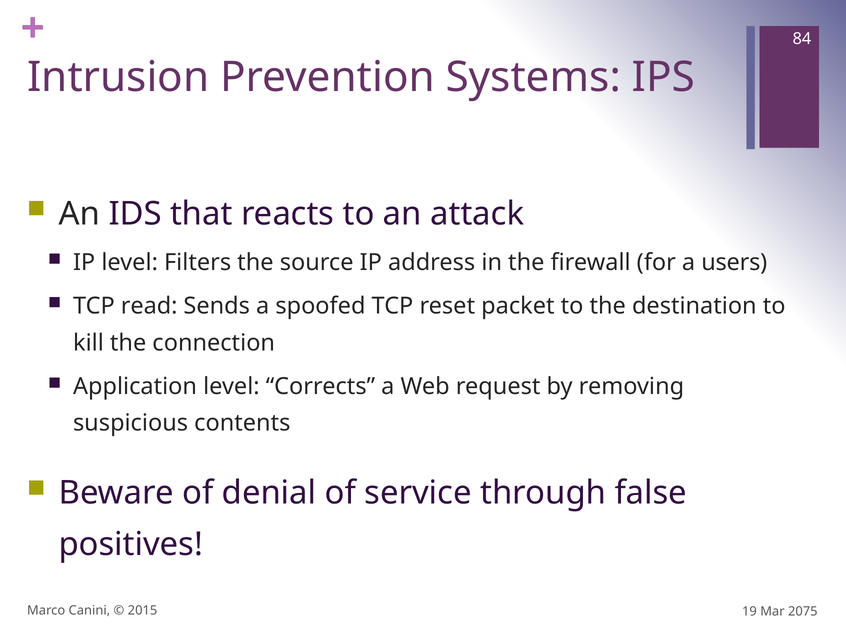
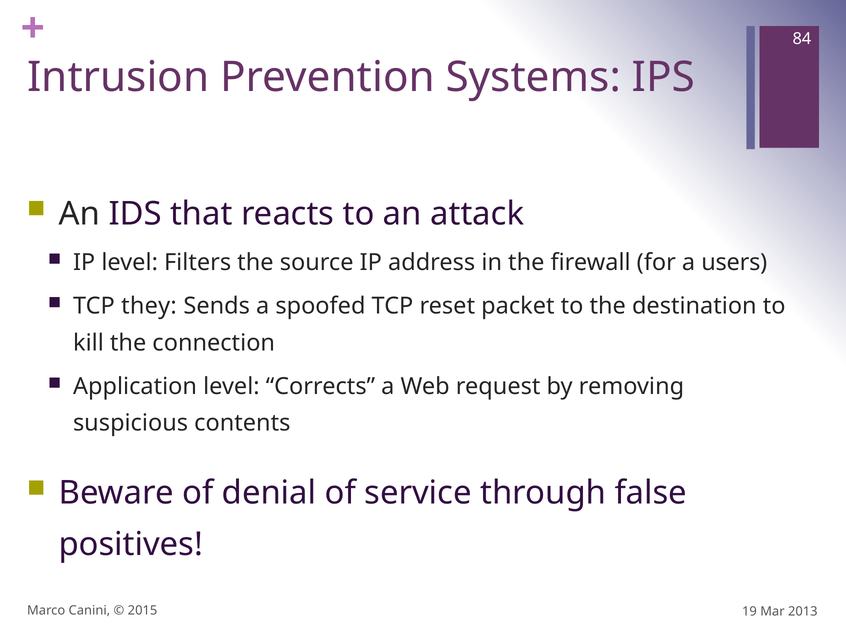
read: read -> they
2075: 2075 -> 2013
